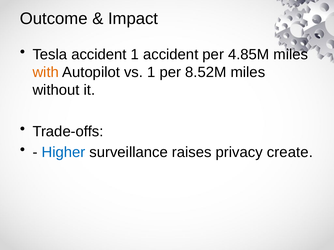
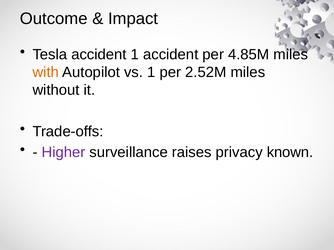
8.52M: 8.52M -> 2.52M
Higher colour: blue -> purple
create: create -> known
